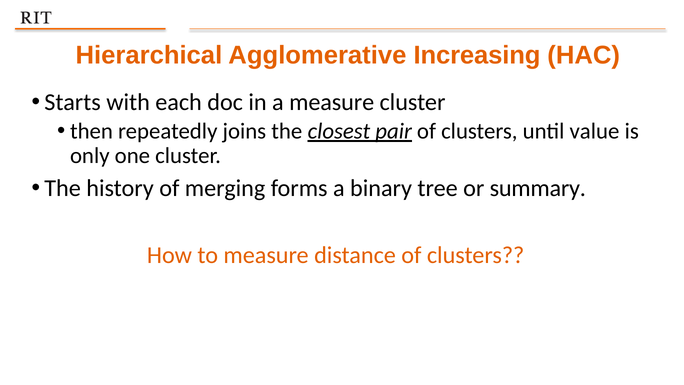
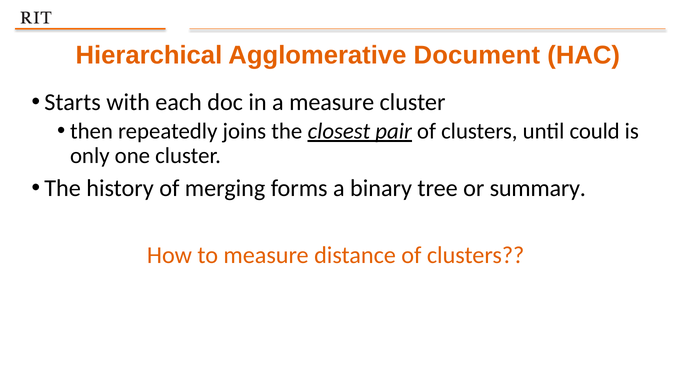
Increasing: Increasing -> Document
value: value -> could
